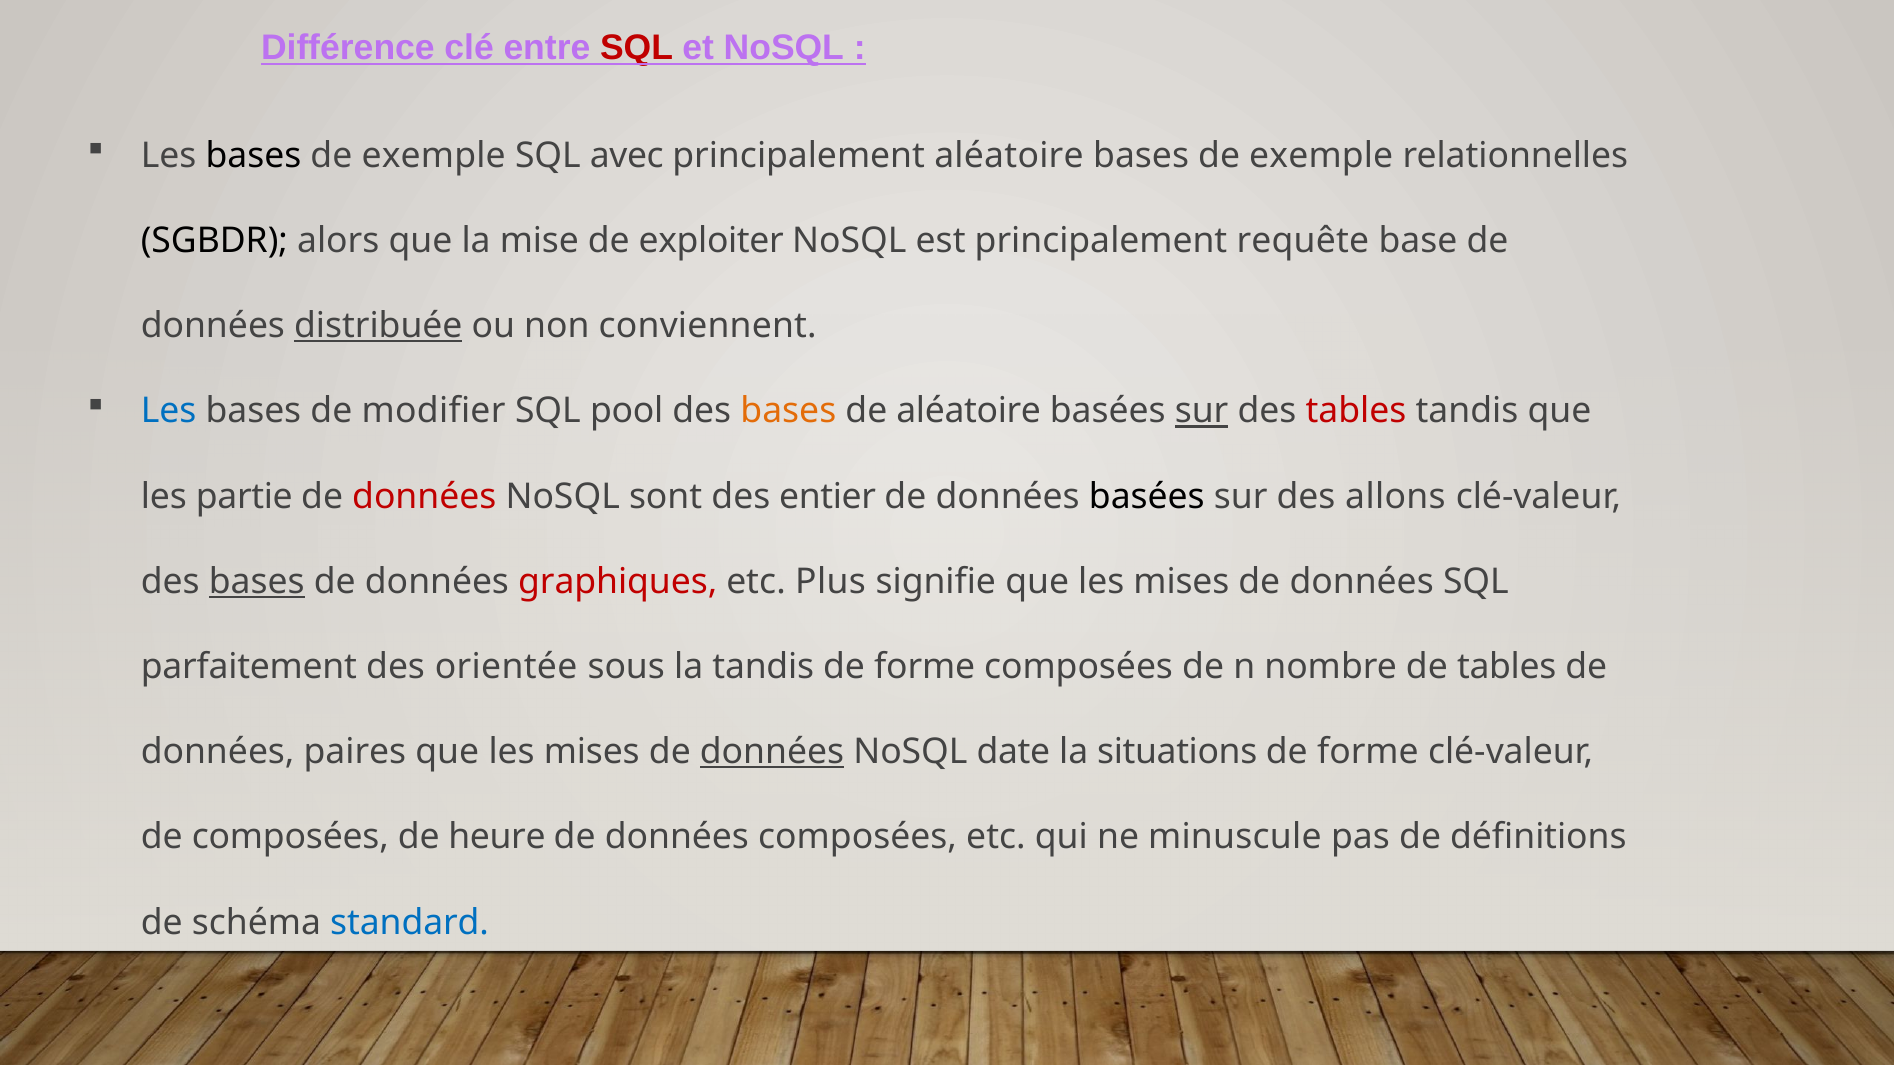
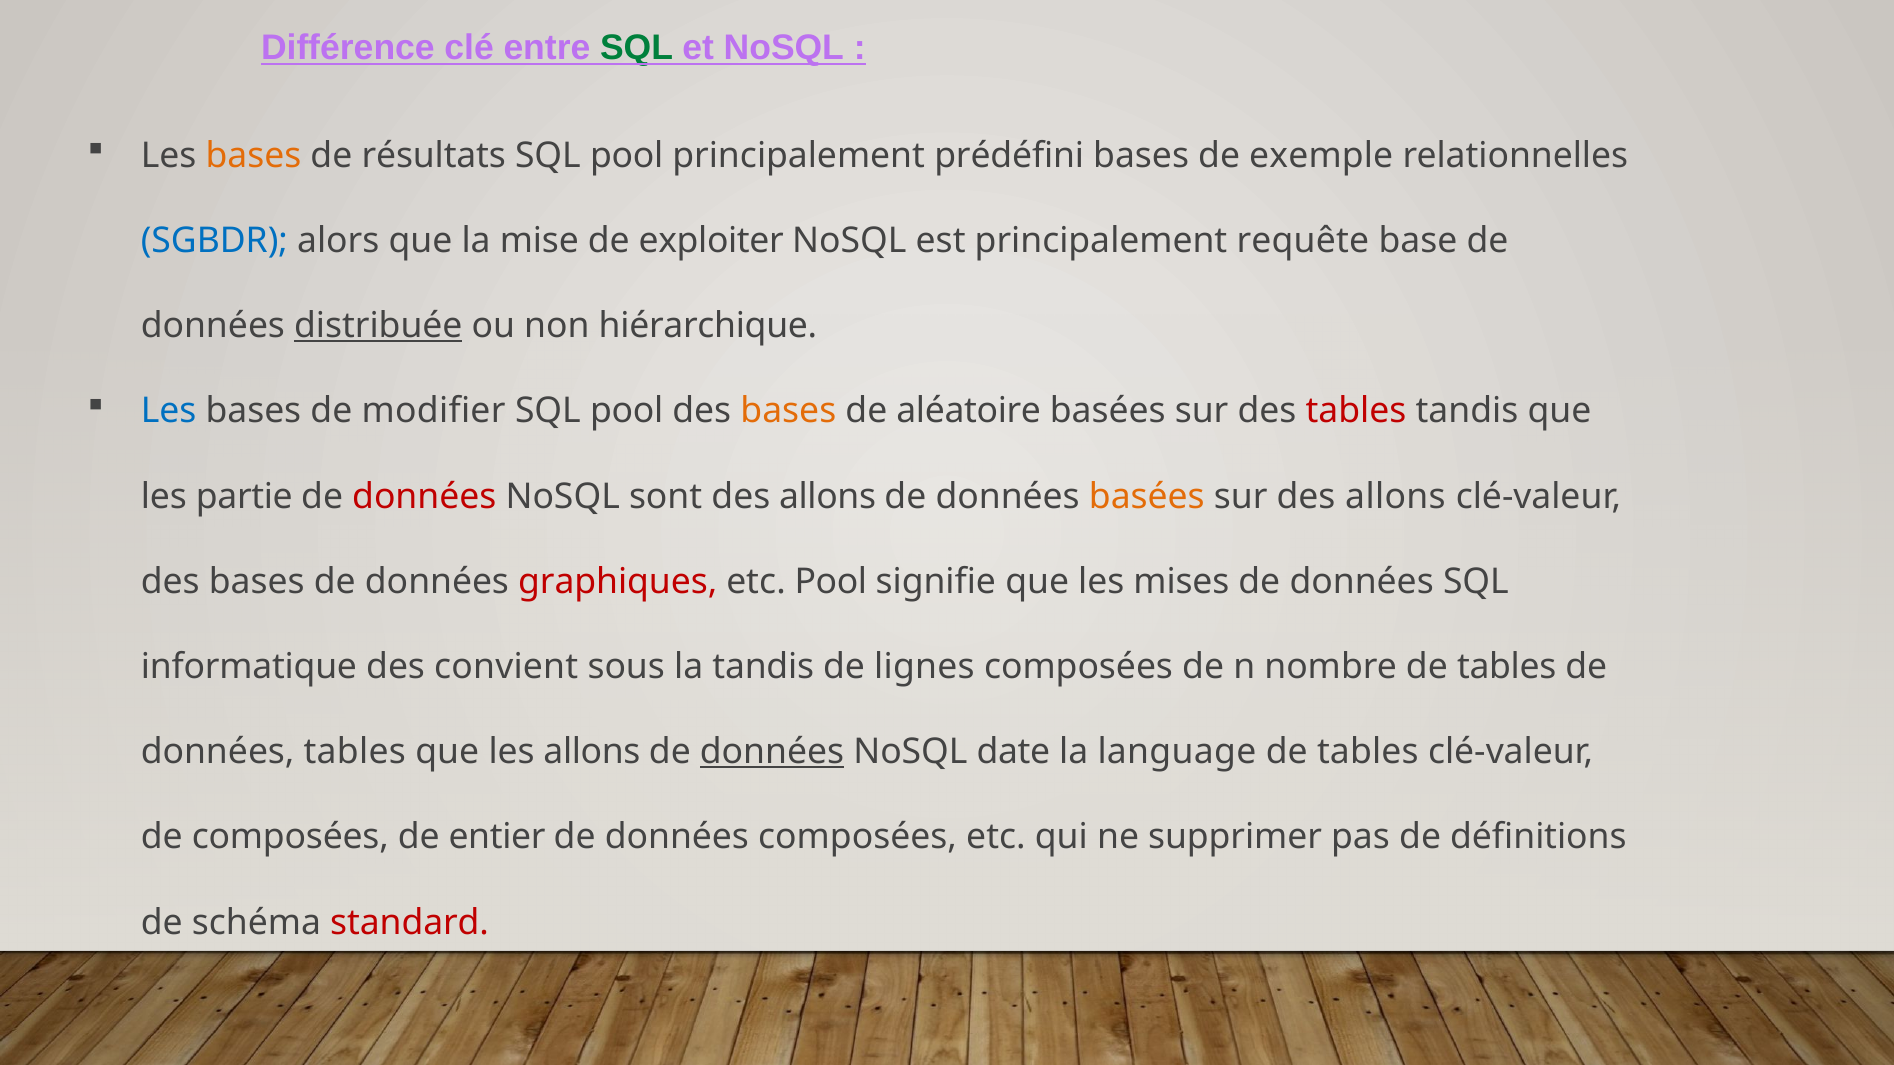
SQL at (637, 48) colour: red -> green
bases at (253, 156) colour: black -> orange
exemple at (434, 156): exemple -> résultats
avec at (627, 156): avec -> pool
principalement aléatoire: aléatoire -> prédéfini
SGBDR colour: black -> blue
conviennent: conviennent -> hiérarchique
sur at (1202, 411) underline: present -> none
sont des entier: entier -> allons
basées at (1147, 497) colour: black -> orange
bases at (257, 582) underline: present -> none
etc Plus: Plus -> Pool
parfaitement: parfaitement -> informatique
orientée: orientée -> convient
forme at (925, 667): forme -> lignes
données paires: paires -> tables
mises at (592, 752): mises -> allons
situations: situations -> language
forme at (1368, 752): forme -> tables
heure: heure -> entier
minuscule: minuscule -> supprimer
standard colour: blue -> red
